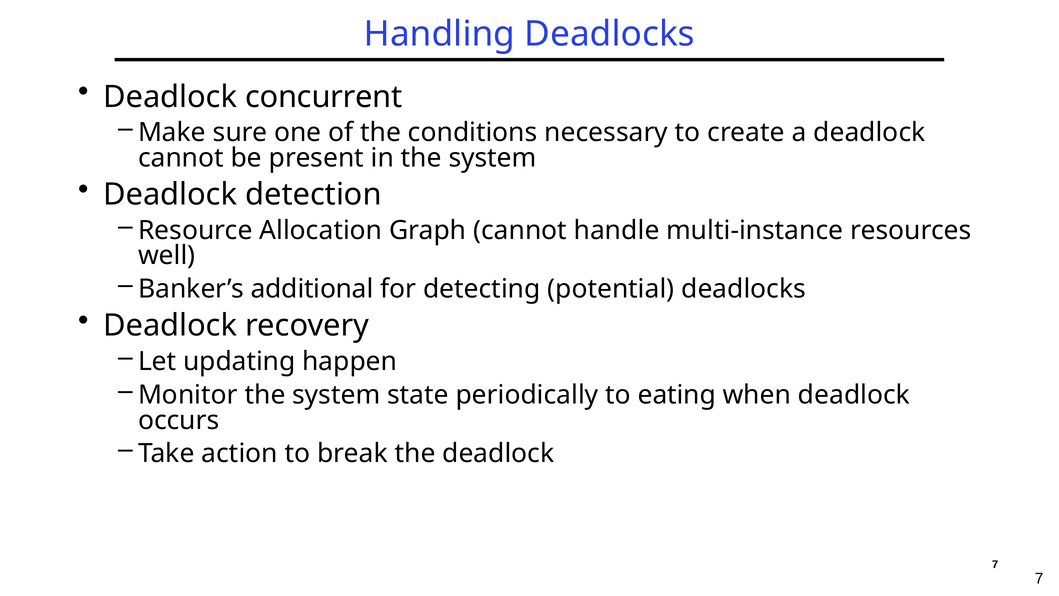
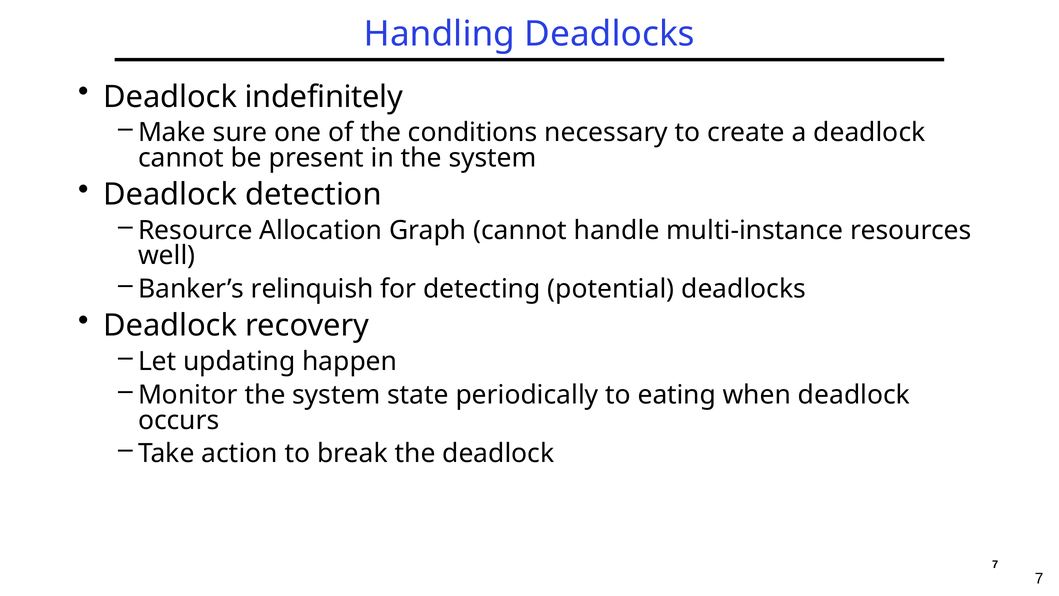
concurrent: concurrent -> indefinitely
additional: additional -> relinquish
